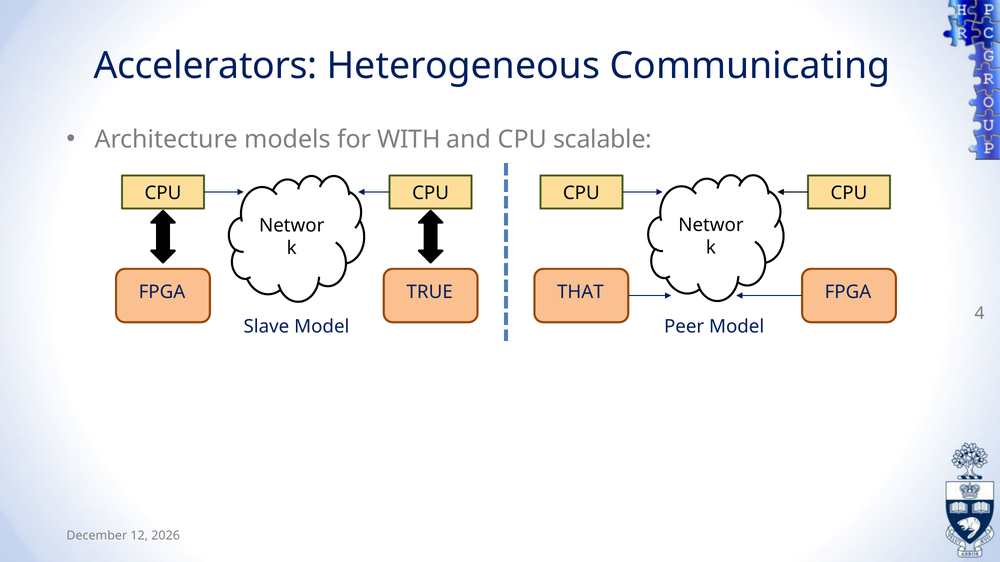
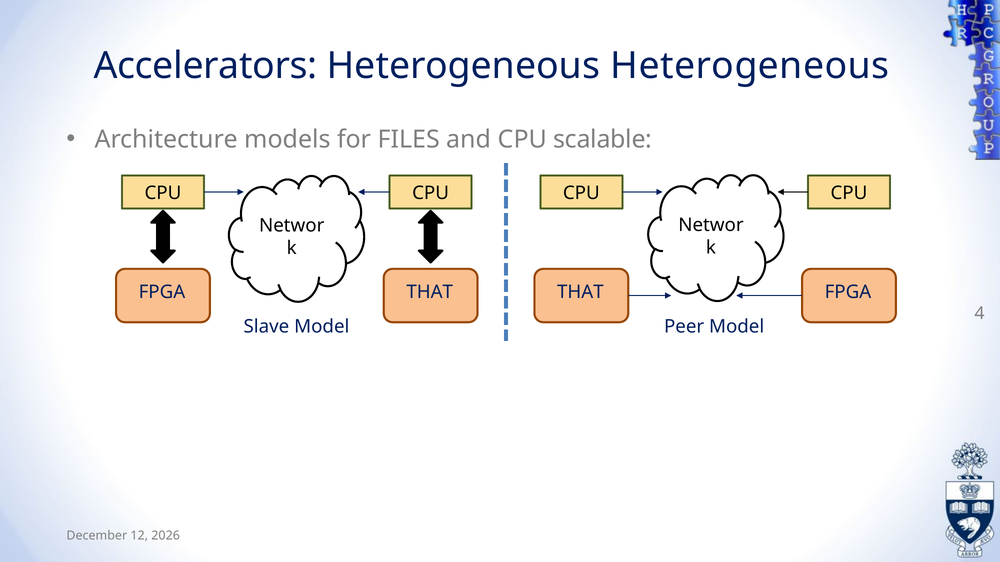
Heterogeneous Communicating: Communicating -> Heterogeneous
WITH: WITH -> FILES
TRUE at (430, 292): TRUE -> THAT
